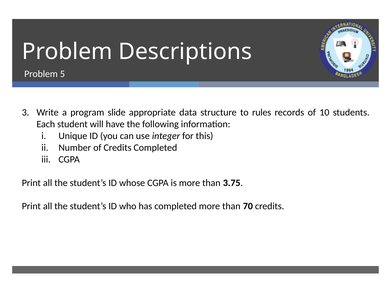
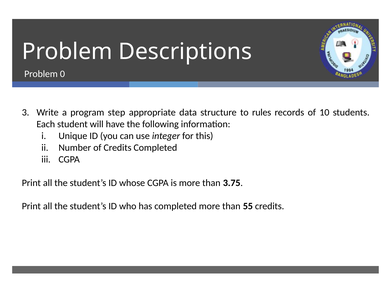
5: 5 -> 0
slide: slide -> step
70: 70 -> 55
